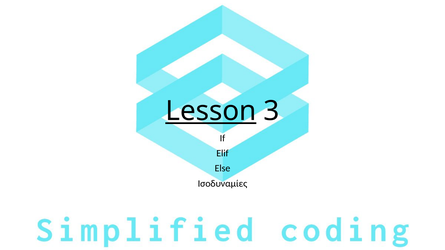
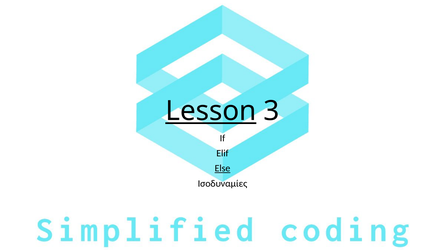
Else underline: none -> present
